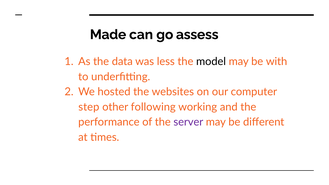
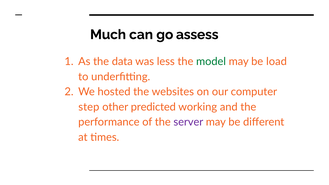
Made: Made -> Much
model colour: black -> green
with: with -> load
following: following -> predicted
